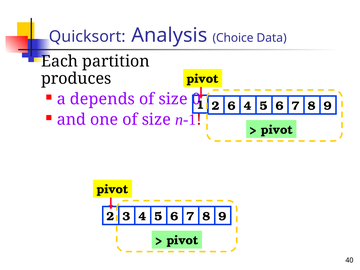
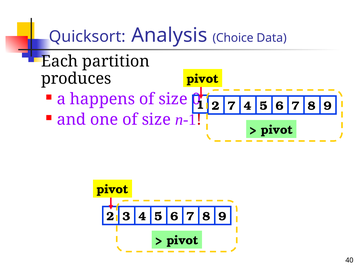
depends: depends -> happens
2 6: 6 -> 7
